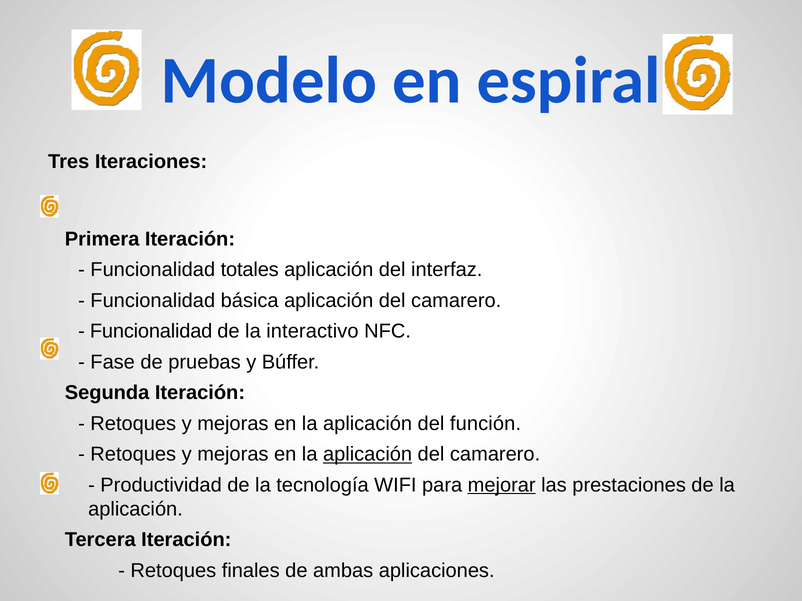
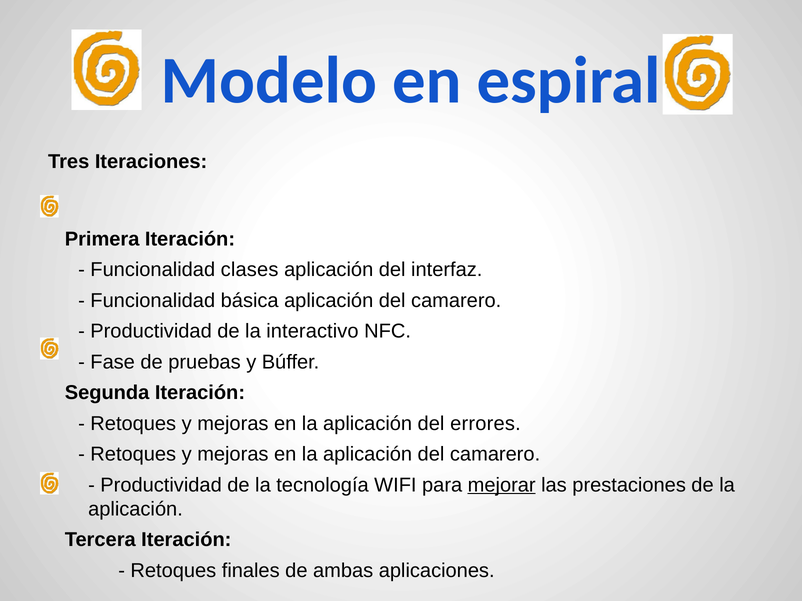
totales: totales -> clases
Funcionalidad at (151, 332): Funcionalidad -> Productividad
función: función -> errores
aplicación at (368, 455) underline: present -> none
